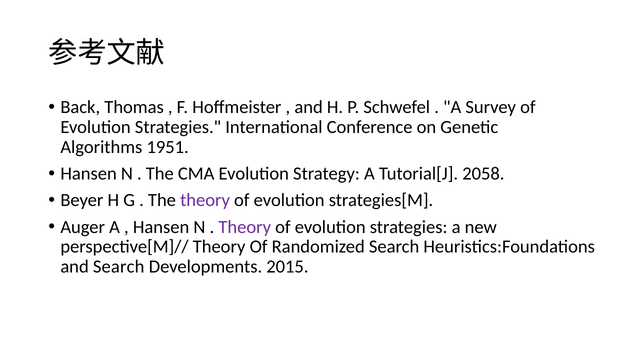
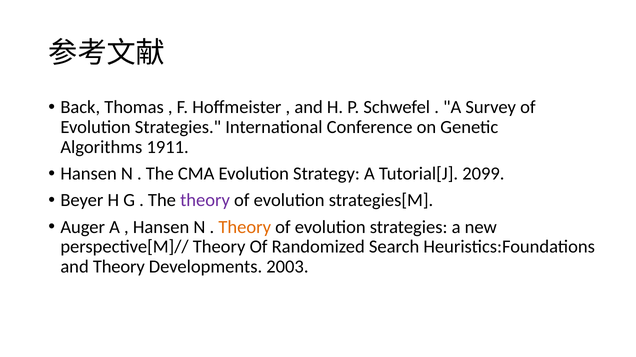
1951: 1951 -> 1911
2058: 2058 -> 2099
Theory at (245, 227) colour: purple -> orange
and Search: Search -> Theory
2015: 2015 -> 2003
